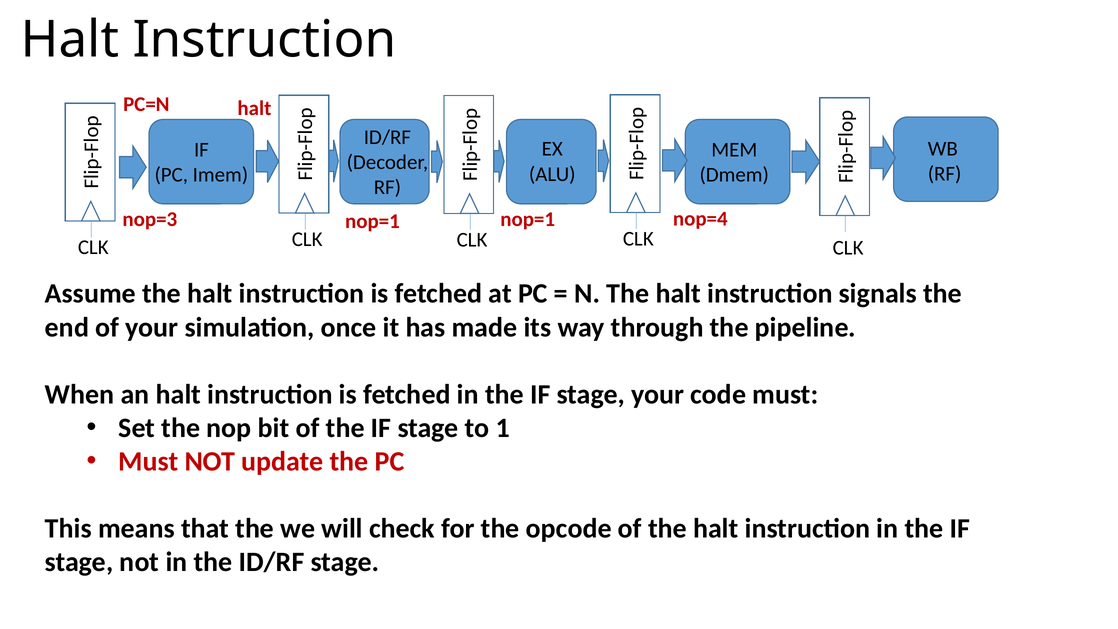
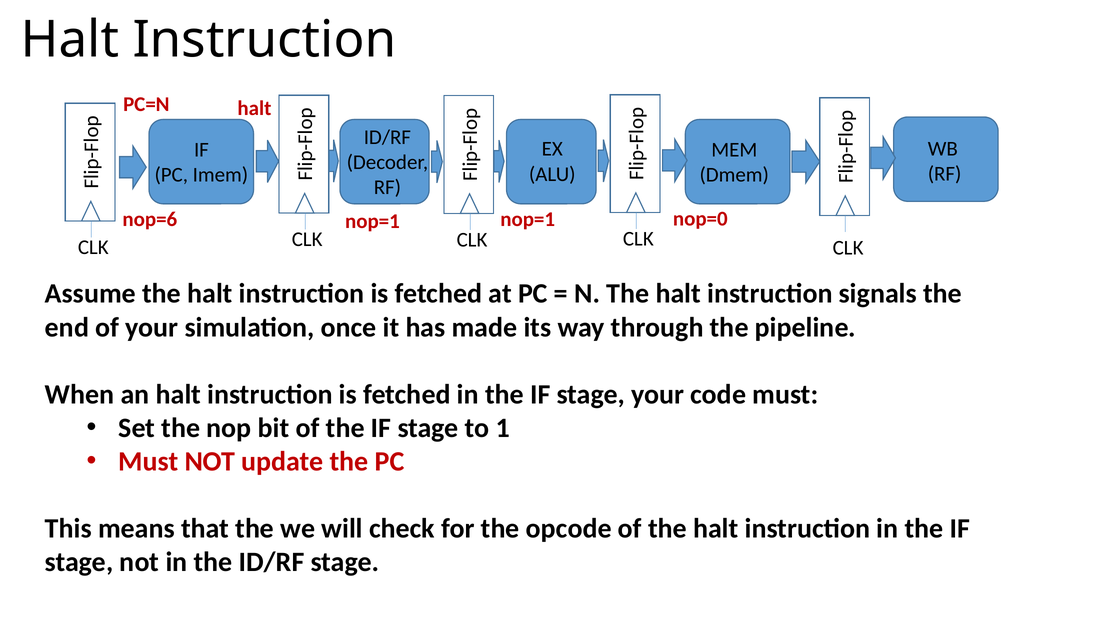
nop=3: nop=3 -> nop=6
nop=4: nop=4 -> nop=0
